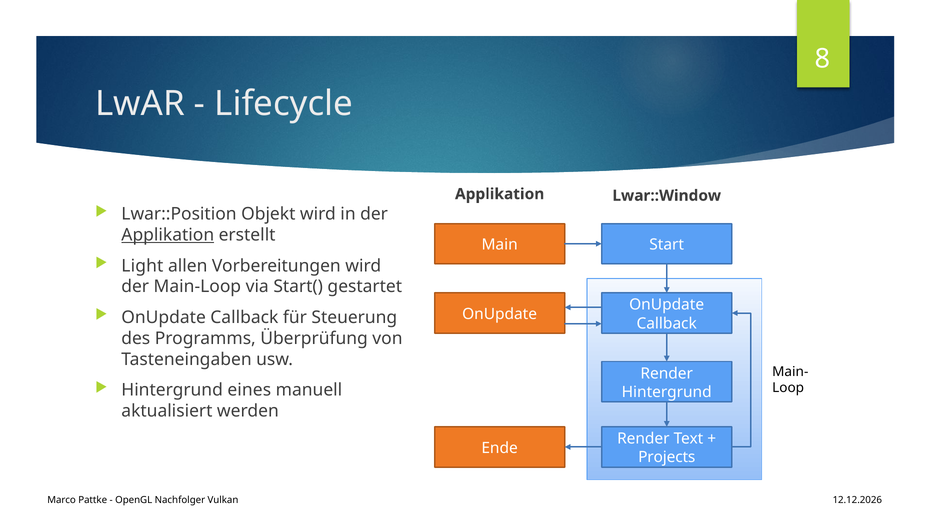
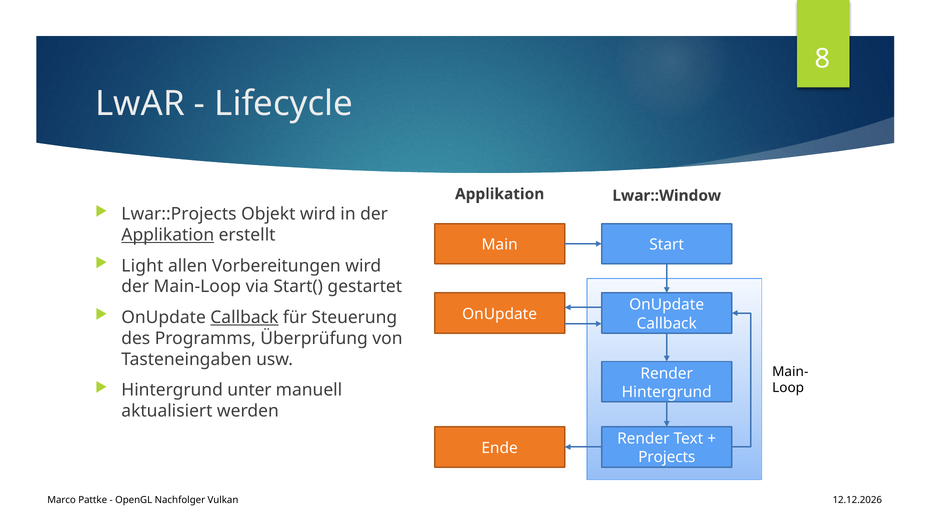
Lwar::Position: Lwar::Position -> Lwar::Projects
Callback at (244, 317) underline: none -> present
eines: eines -> unter
